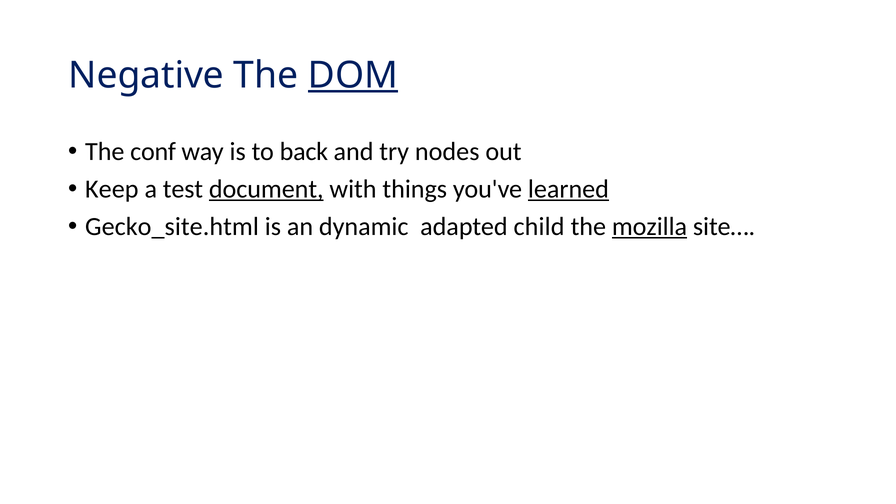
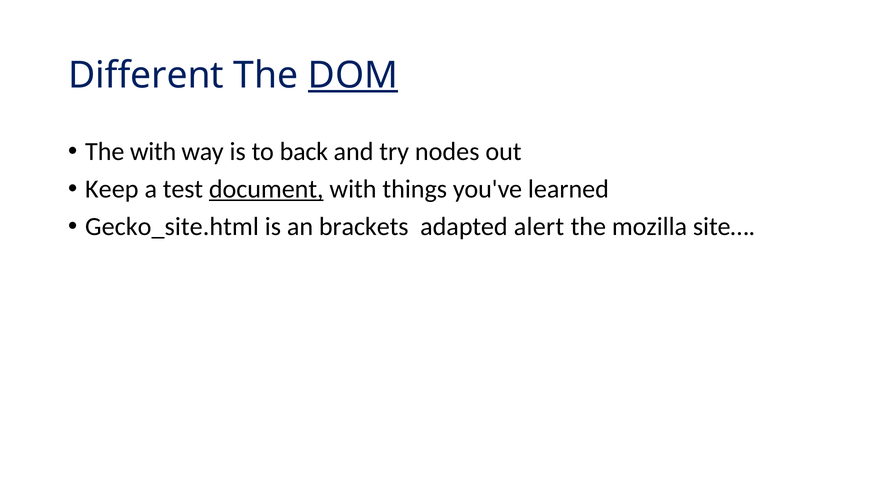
Negative: Negative -> Different
The conf: conf -> with
learned underline: present -> none
dynamic: dynamic -> brackets
child: child -> alert
mozilla underline: present -> none
